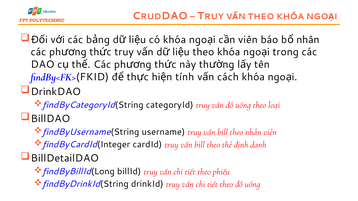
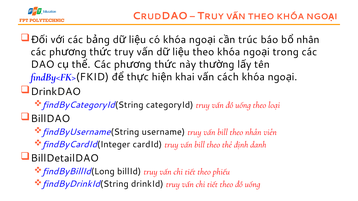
viên at (248, 40): viên -> trúc
tính: tính -> khai
